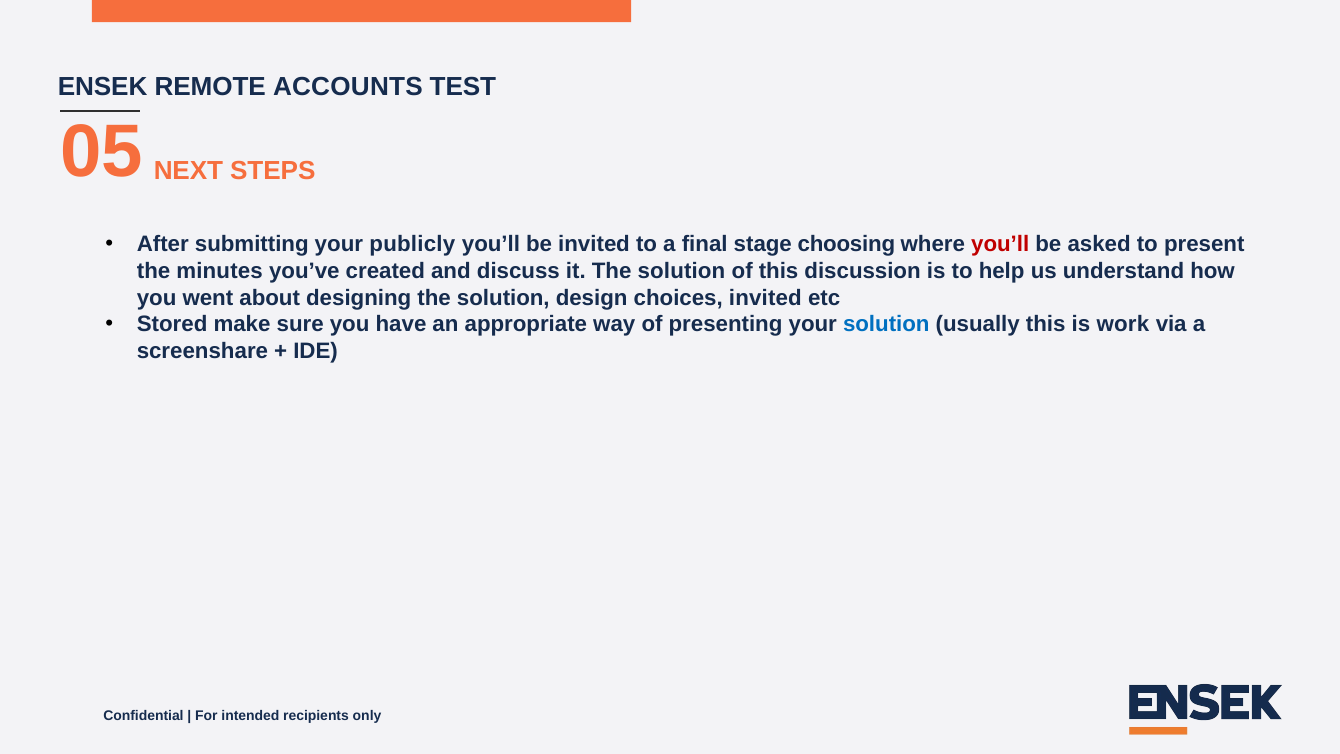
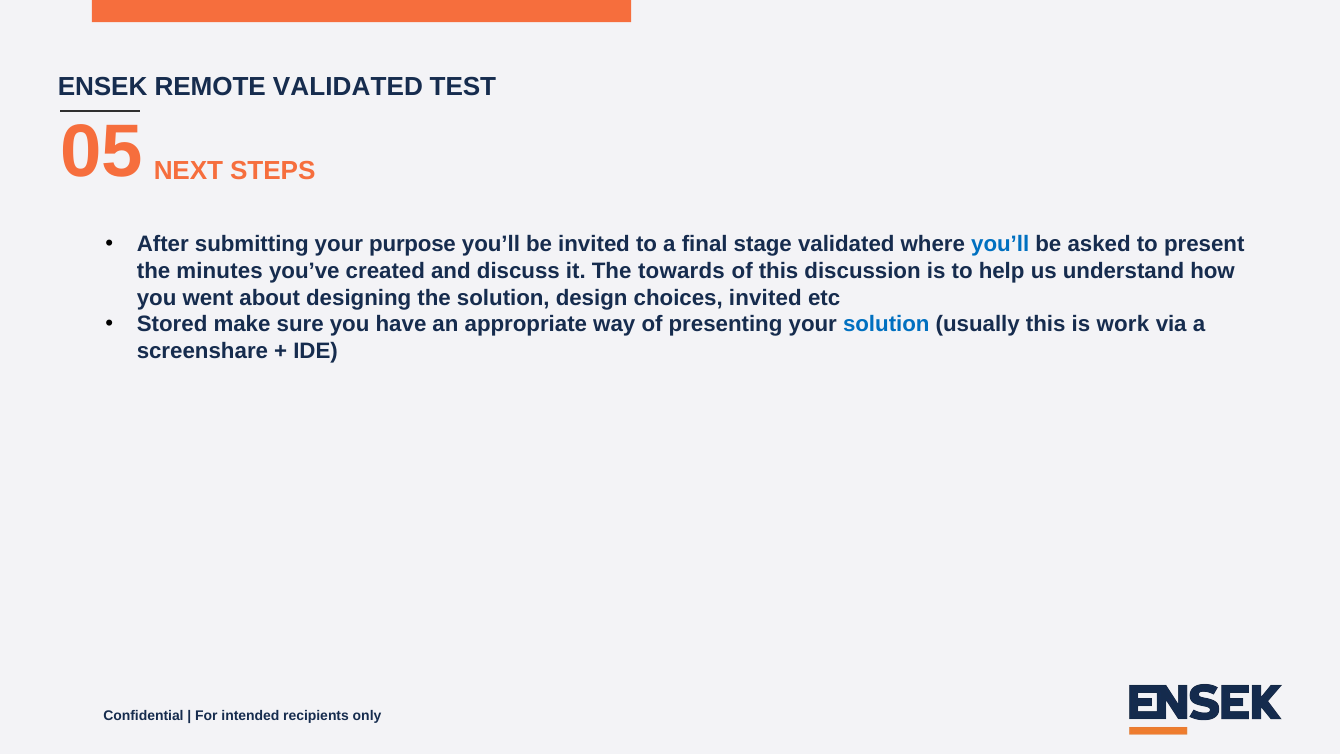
REMOTE ACCOUNTS: ACCOUNTS -> VALIDATED
publicly: publicly -> purpose
stage choosing: choosing -> validated
you’ll at (1000, 244) colour: red -> blue
it The solution: solution -> towards
